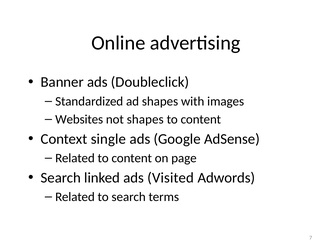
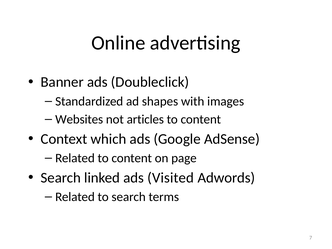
not shapes: shapes -> articles
single: single -> which
